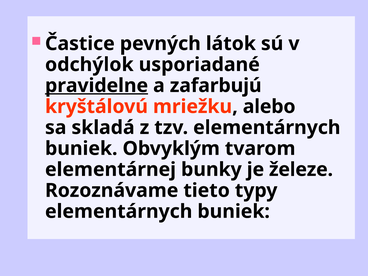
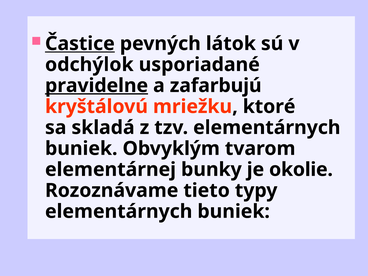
Častice underline: none -> present
alebo: alebo -> ktoré
železe: železe -> okolie
